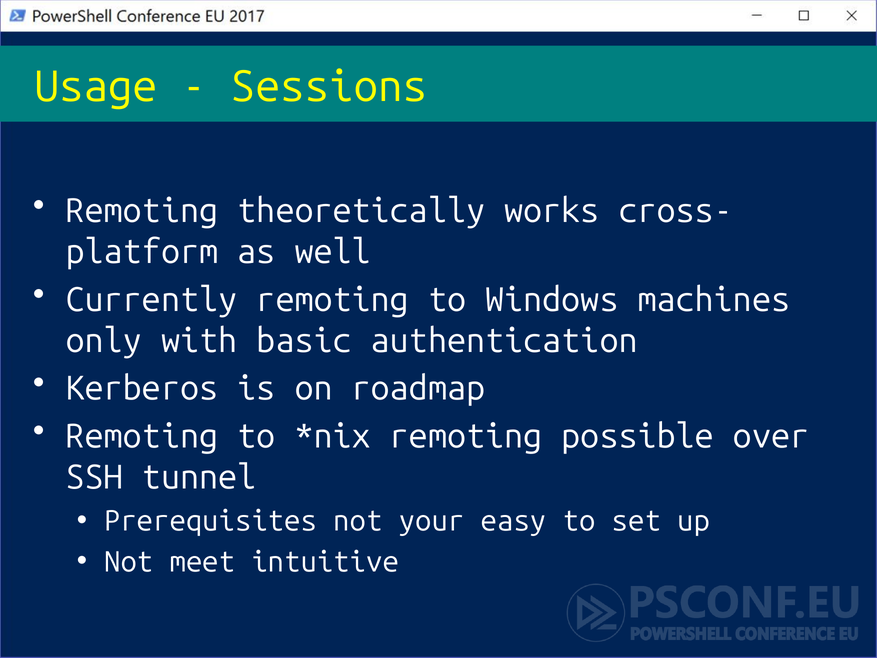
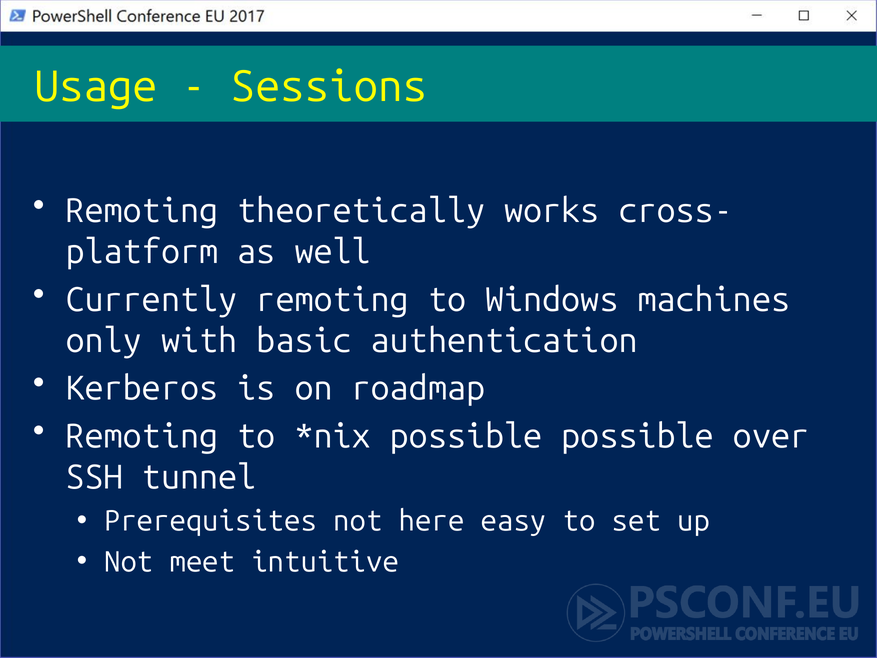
remoting at (466, 436): remoting -> possible
your: your -> here
